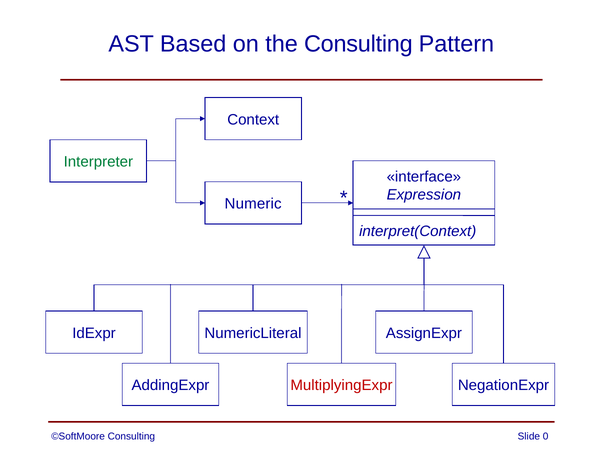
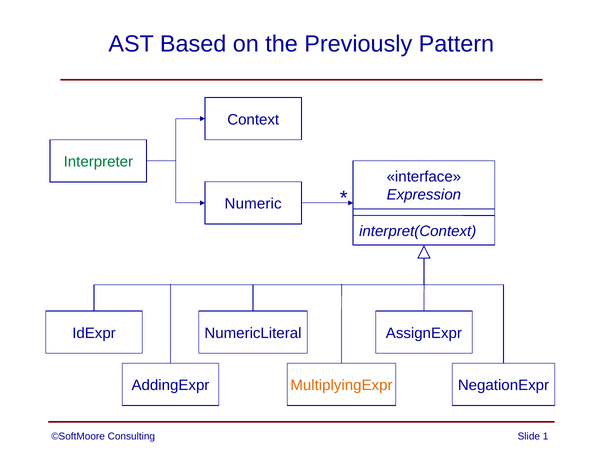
the Consulting: Consulting -> Previously
MultiplyingExpr colour: red -> orange
0: 0 -> 1
